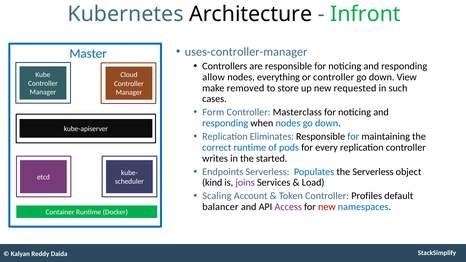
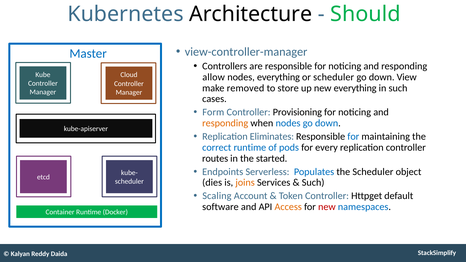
Infront: Infront -> Should
uses-controller-manager: uses-controller-manager -> view-controller-manager
or controller: controller -> scheduler
new requested: requested -> everything
Masterclass: Masterclass -> Provisioning
responding at (225, 123) colour: blue -> orange
writes: writes -> routes
the Serverless: Serverless -> Scheduler
kind: kind -> dies
joins colour: purple -> orange
Load at (313, 183): Load -> Such
Profiles: Profiles -> Httpget
balancer: balancer -> software
Access colour: purple -> orange
